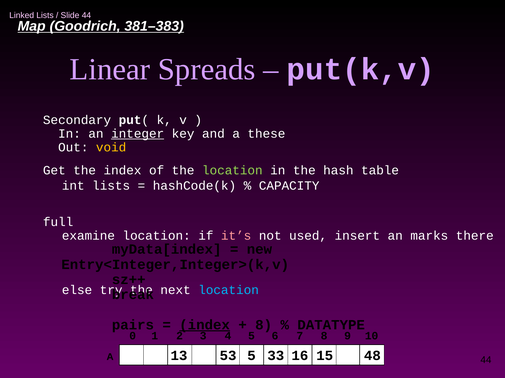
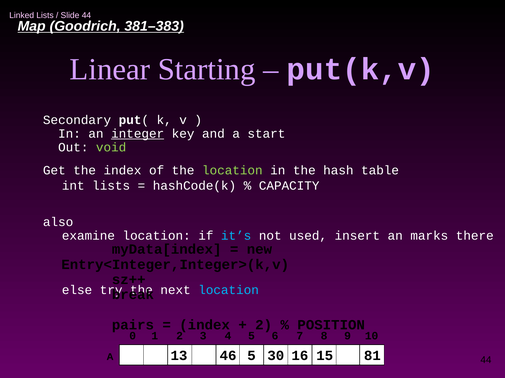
Spreads: Spreads -> Starting
these: these -> start
void colour: yellow -> light green
full: full -> also
it’s colour: pink -> light blue
index at (205, 326) underline: present -> none
8 at (264, 326): 8 -> 2
DATATYPE: DATATYPE -> POSITION
53: 53 -> 46
33: 33 -> 30
48: 48 -> 81
